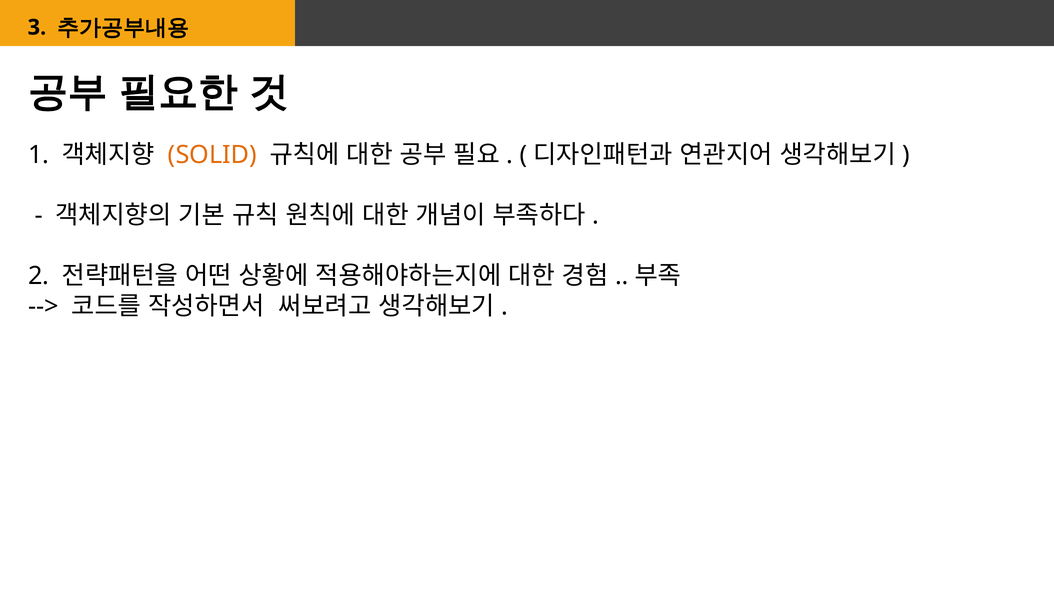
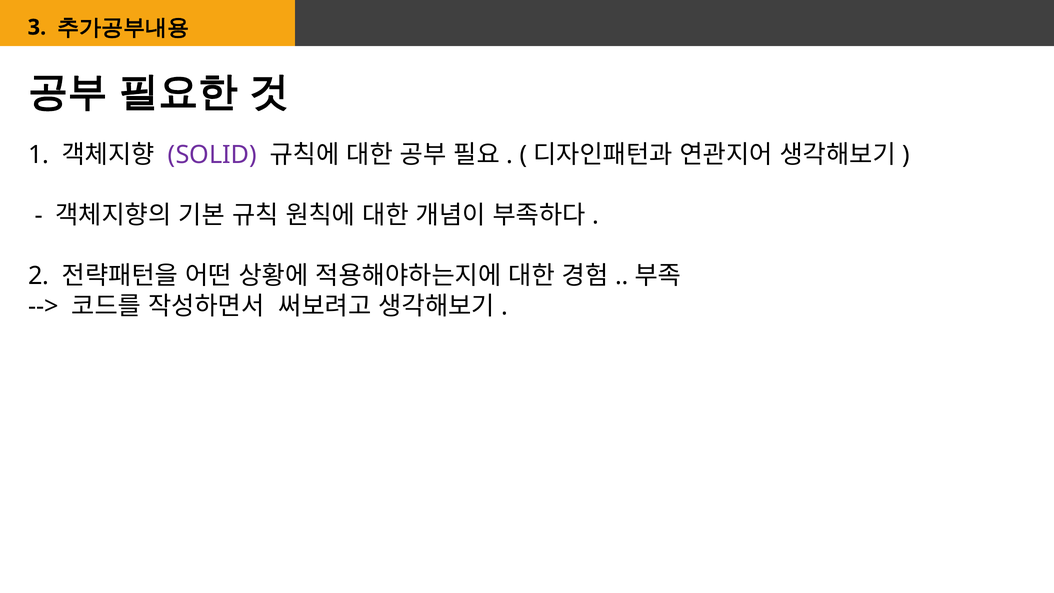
SOLID colour: orange -> purple
